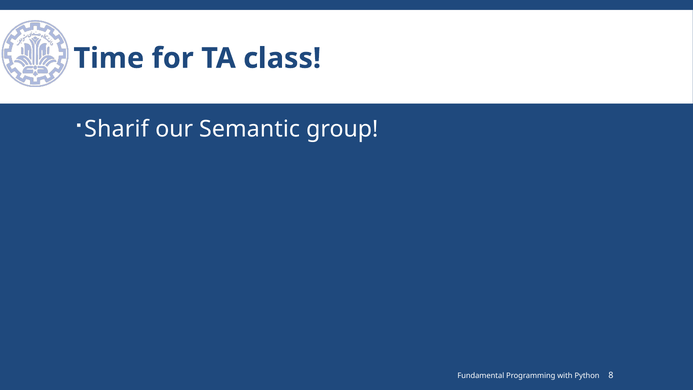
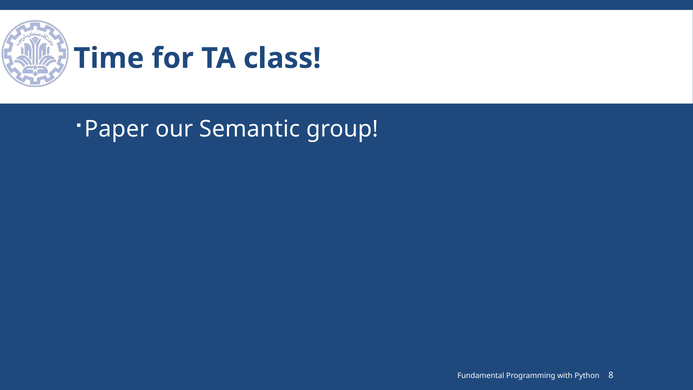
Sharif: Sharif -> Paper
